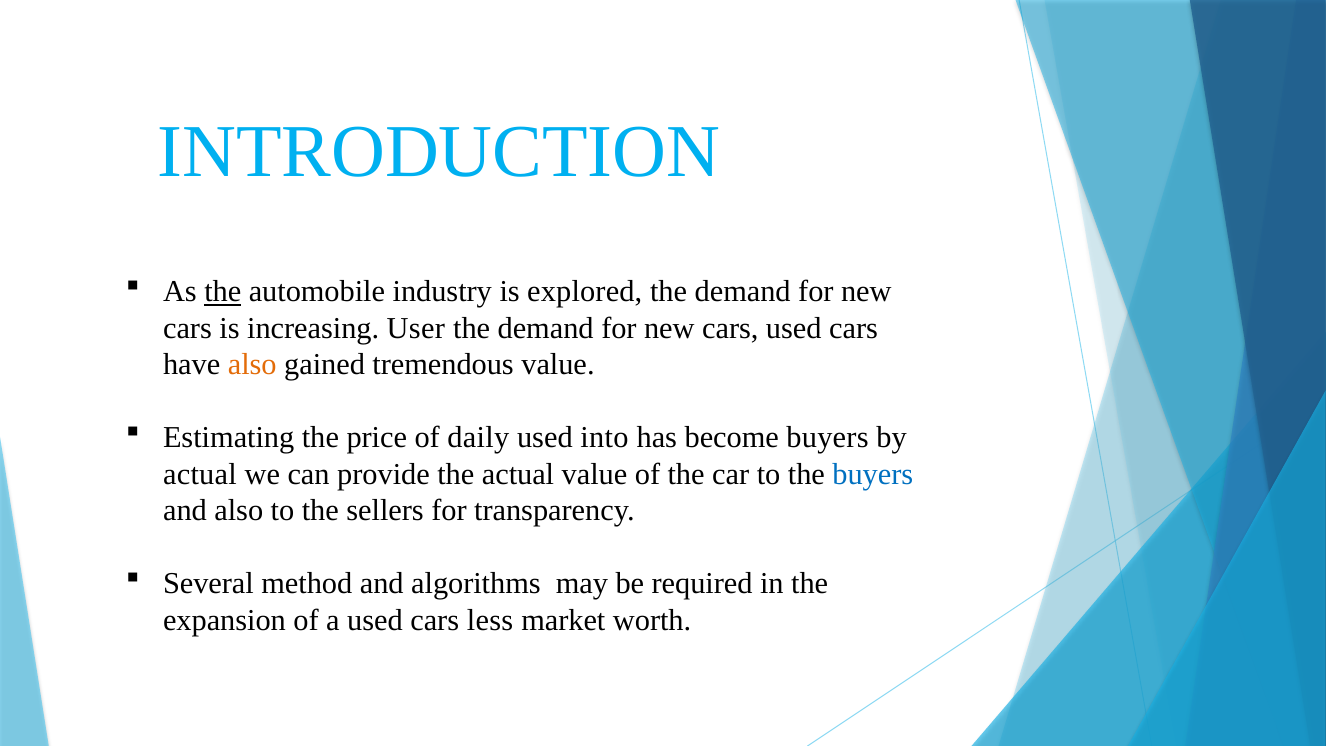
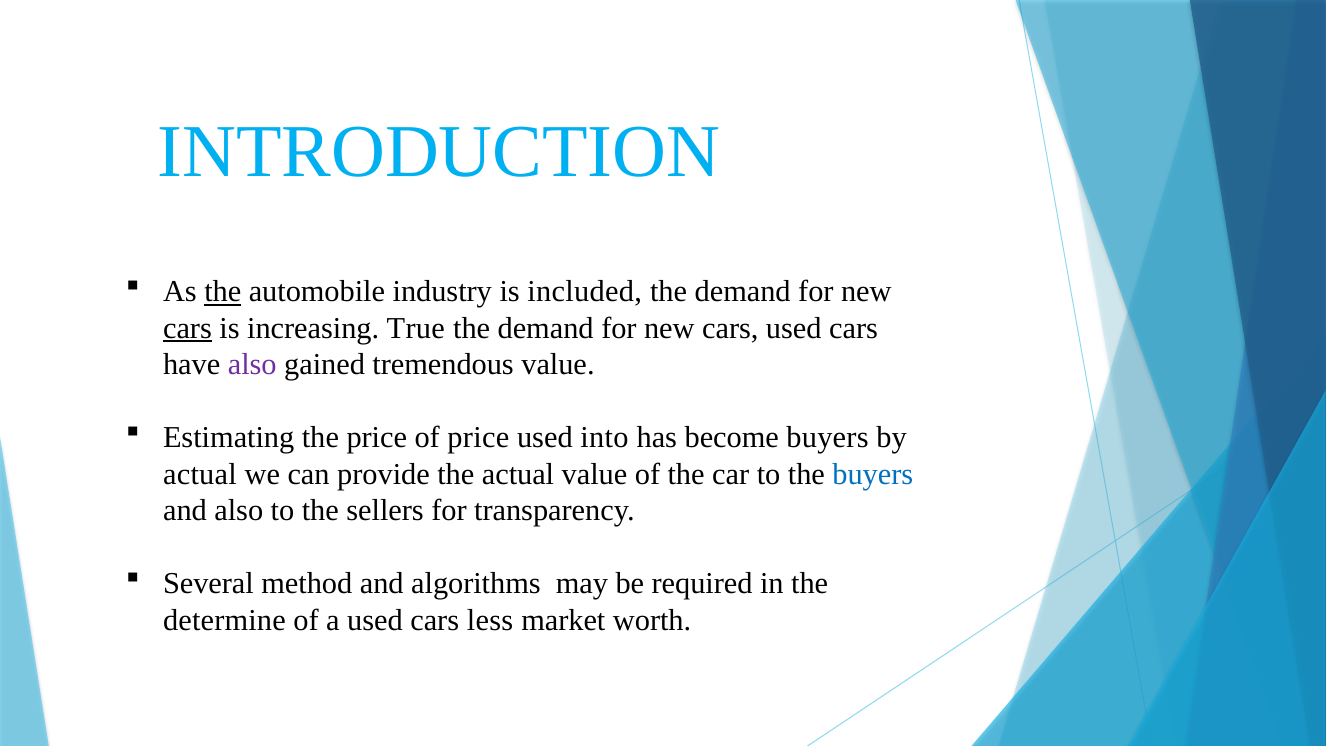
explored: explored -> included
cars at (187, 328) underline: none -> present
User: User -> True
also at (252, 365) colour: orange -> purple
of daily: daily -> price
expansion: expansion -> determine
